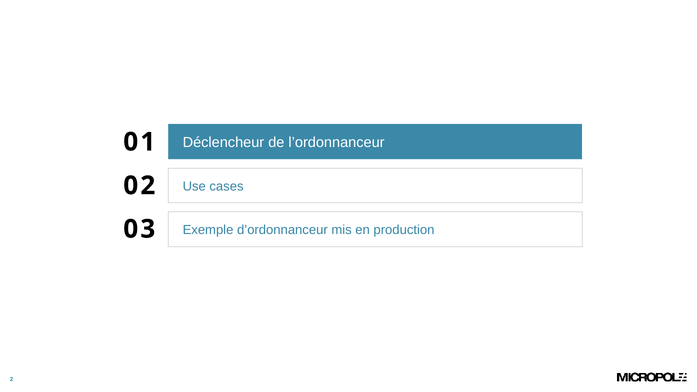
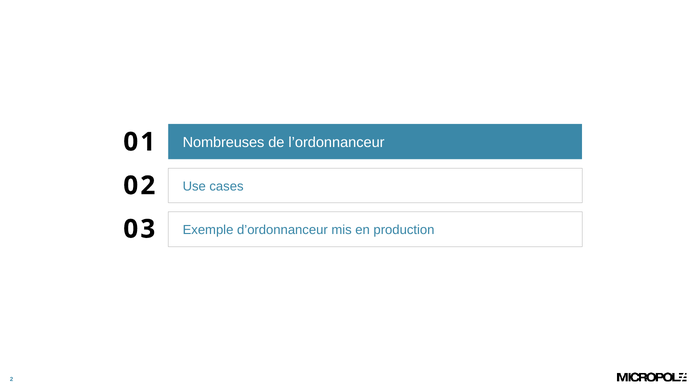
Déclencheur: Déclencheur -> Nombreuses
